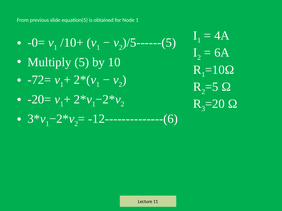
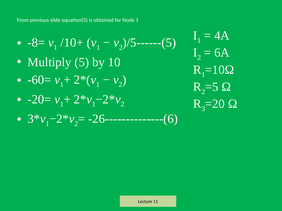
-0=: -0= -> -8=
-72=: -72= -> -60=
-12--------------(6: -12--------------(6 -> -26--------------(6
